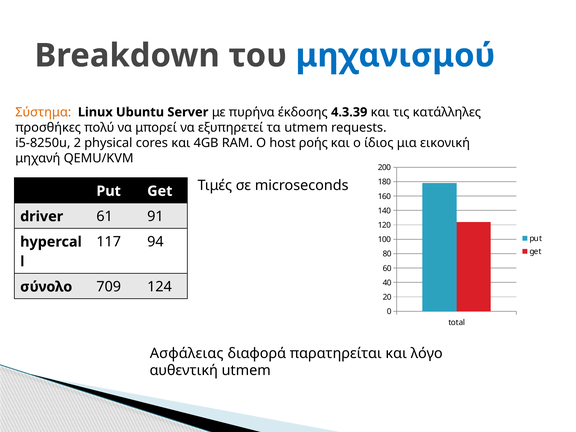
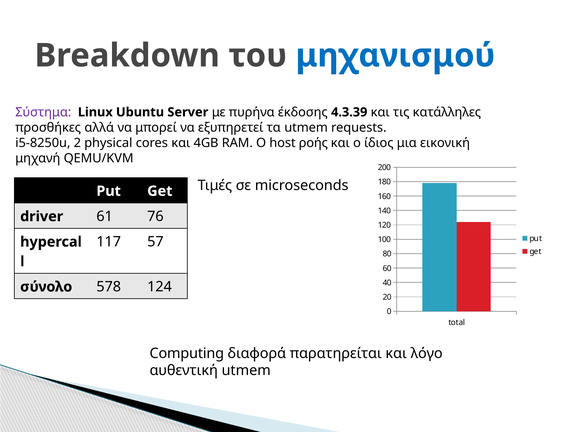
Σύστημα colour: orange -> purple
πολύ: πολύ -> αλλά
91: 91 -> 76
94: 94 -> 57
709: 709 -> 578
Ασφάλειας: Ασφάλειας -> Computing
